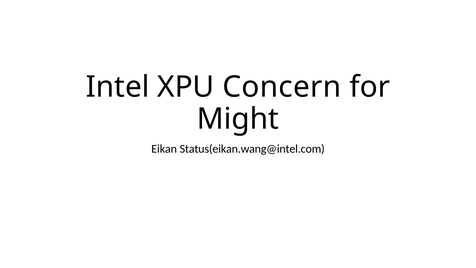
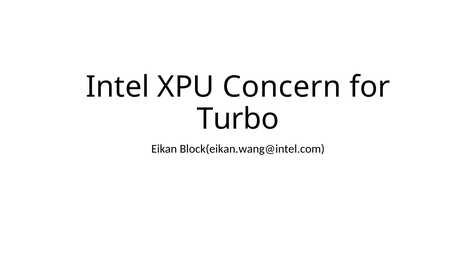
Might: Might -> Turbo
Status(eikan.wang@intel.com: Status(eikan.wang@intel.com -> Block(eikan.wang@intel.com
